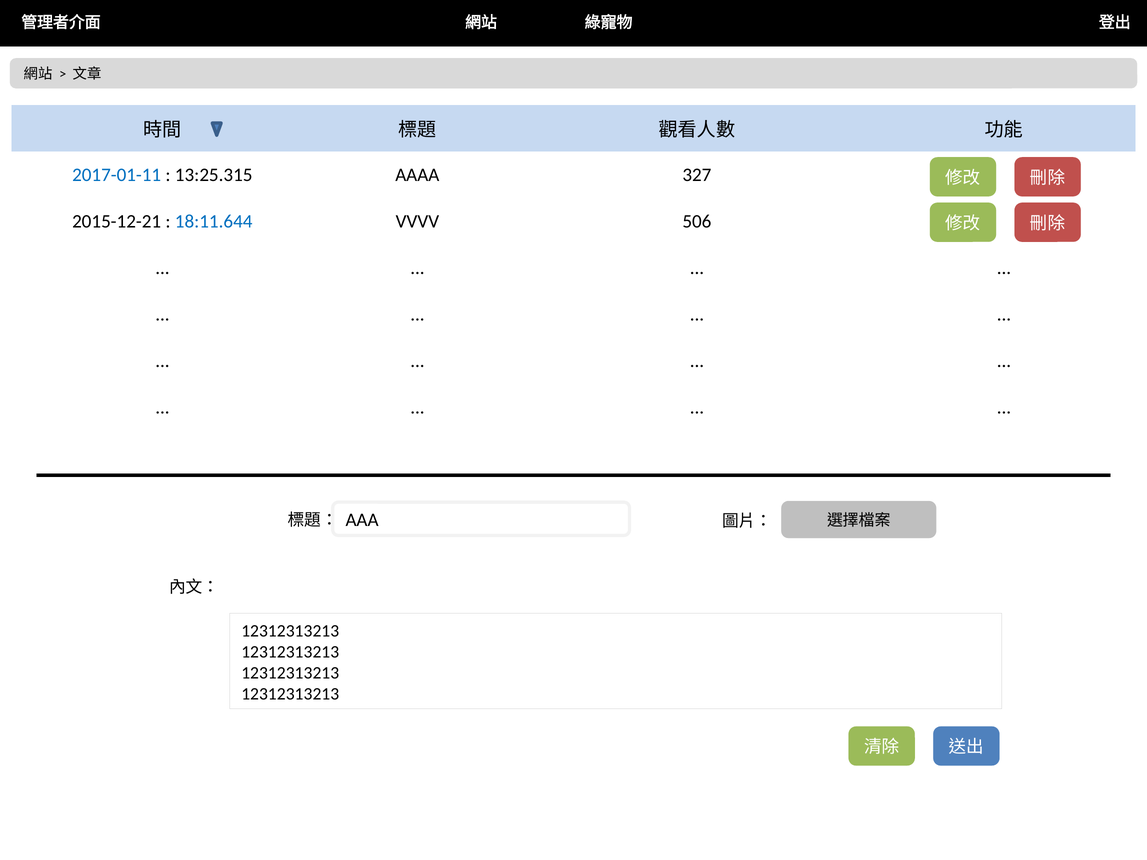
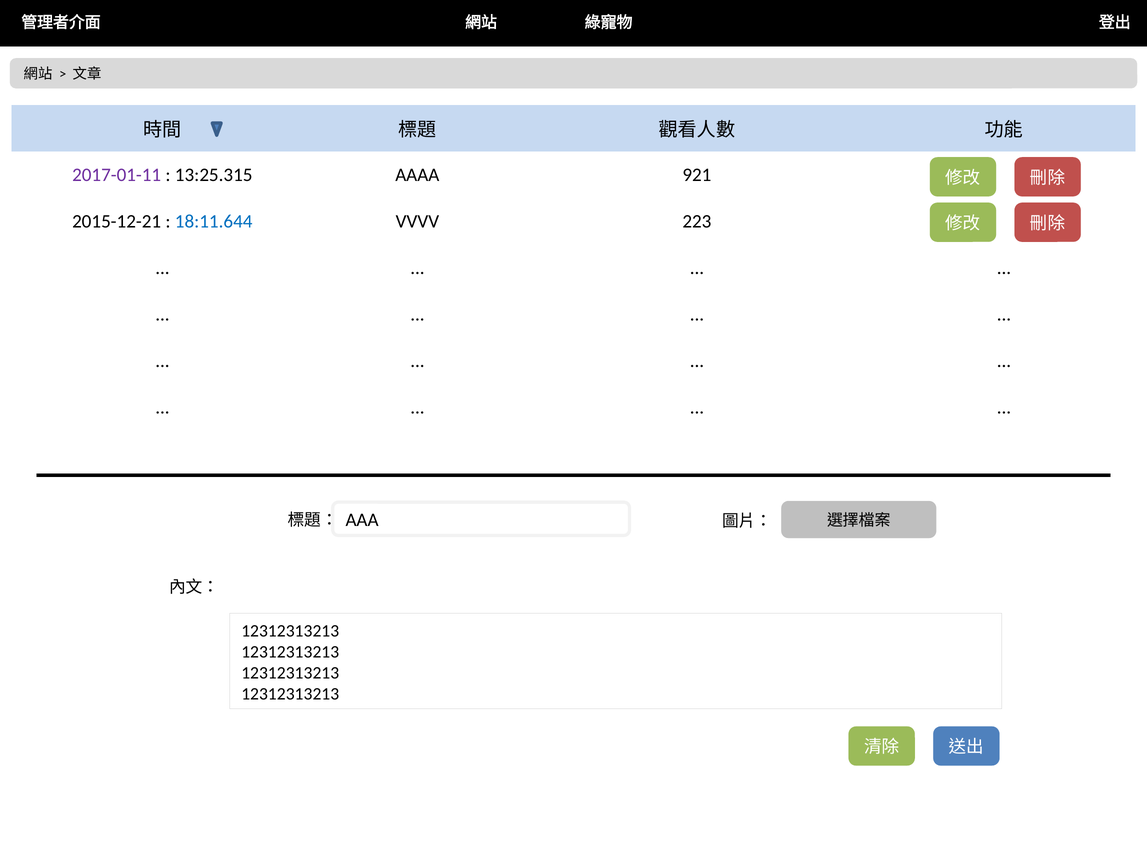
2017-01-11 colour: blue -> purple
327: 327 -> 921
506: 506 -> 223
